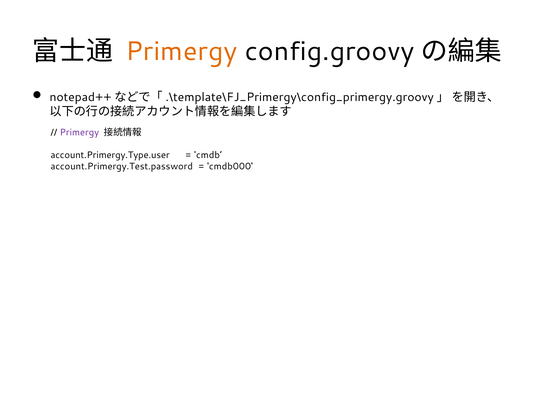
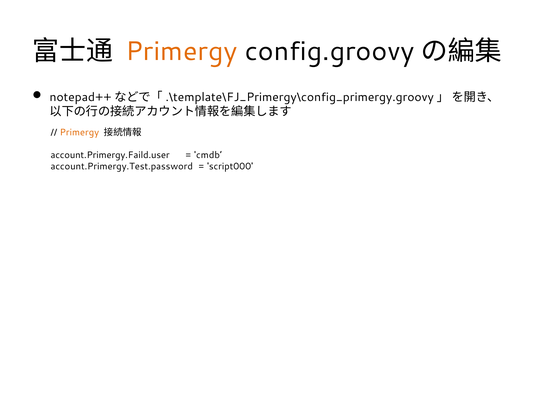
Primergy at (79, 133) colour: purple -> orange
account.Primergy.Type.user: account.Primergy.Type.user -> account.Primergy.Faild.user
cmdb000: cmdb000 -> script000
